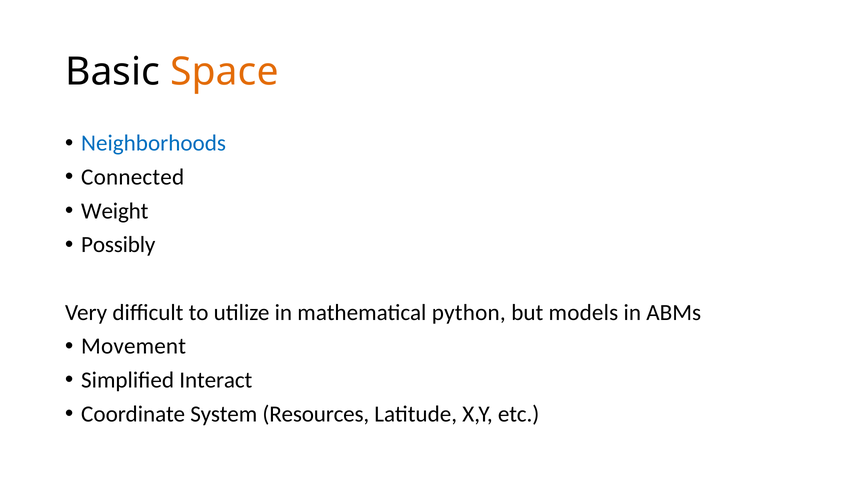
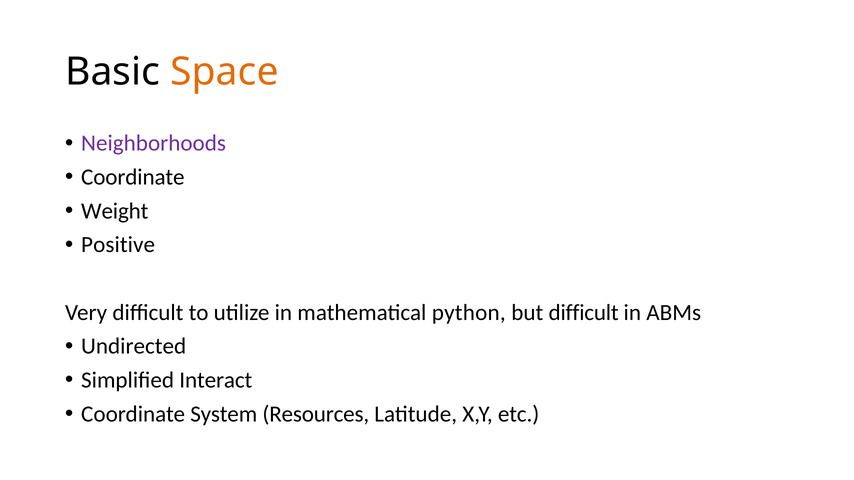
Neighborhoods colour: blue -> purple
Connected at (133, 177): Connected -> Coordinate
Possibly: Possibly -> Positive
but models: models -> difficult
Movement: Movement -> Undirected
